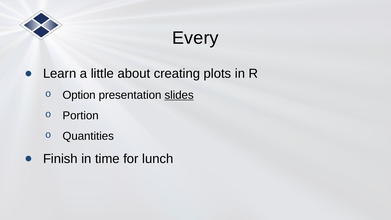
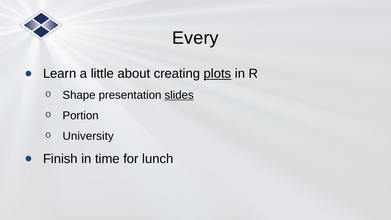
plots underline: none -> present
Option: Option -> Shape
Quantities: Quantities -> University
